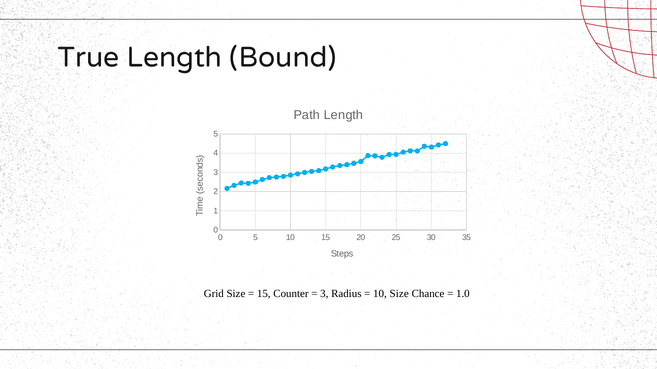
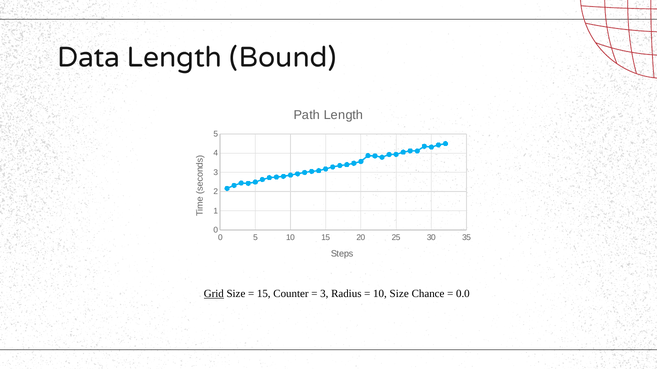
True: True -> Data
Grid underline: none -> present
1.0: 1.0 -> 0.0
